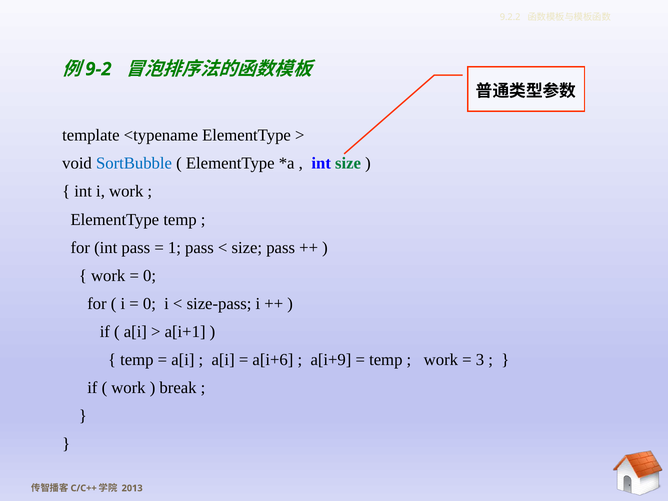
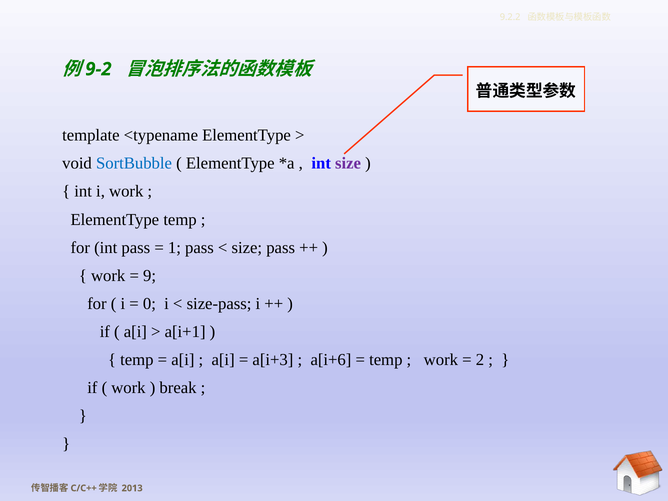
size at (348, 163) colour: green -> purple
0 at (150, 276): 0 -> 9
a[i+6: a[i+6 -> a[i+3
a[i+9: a[i+9 -> a[i+6
3: 3 -> 2
